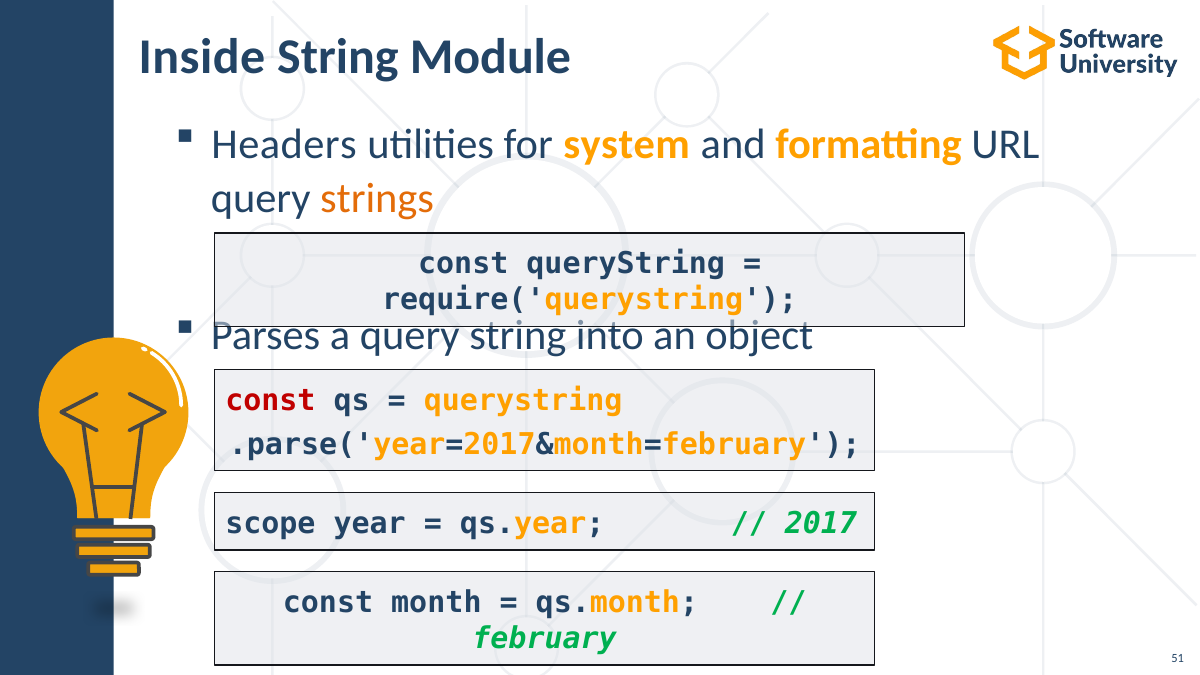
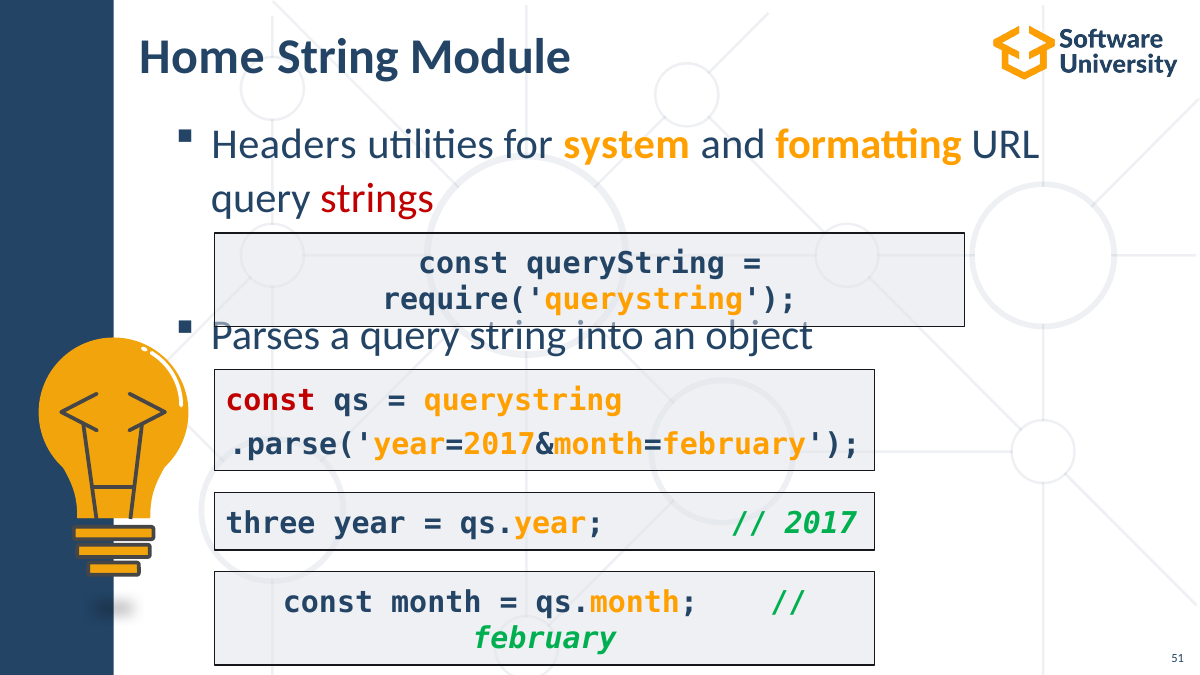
Inside: Inside -> Home
strings colour: orange -> red
scope: scope -> three
